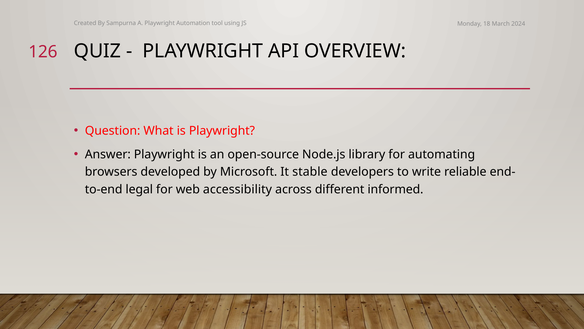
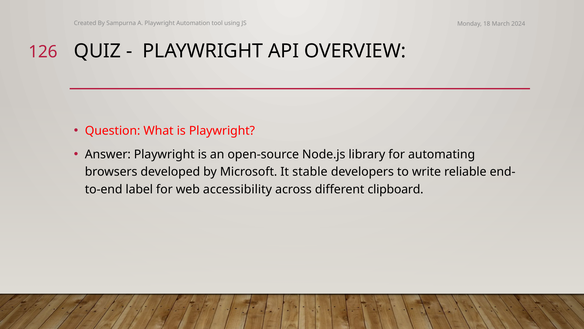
legal: legal -> label
informed: informed -> clipboard
